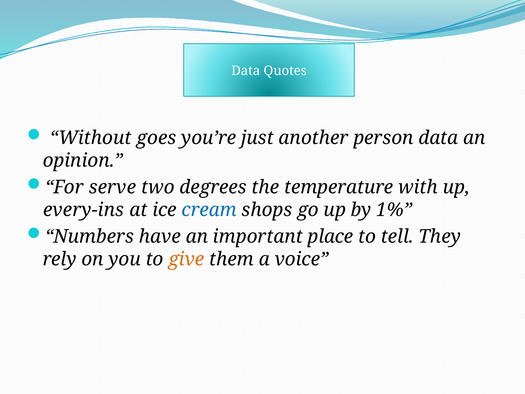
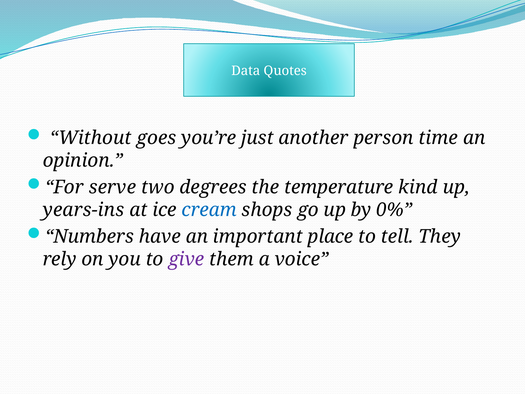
data at (438, 138): data -> time
with: with -> kind
every-ins: every-ins -> years-ins
1%: 1% -> 0%
give colour: orange -> purple
